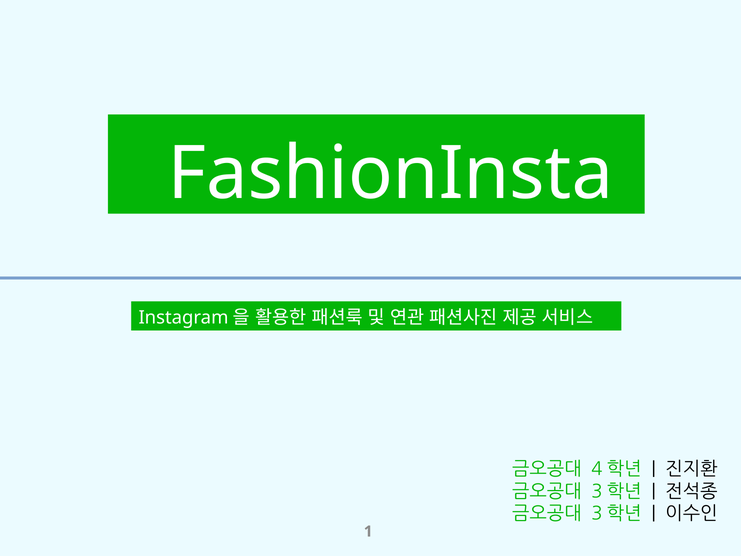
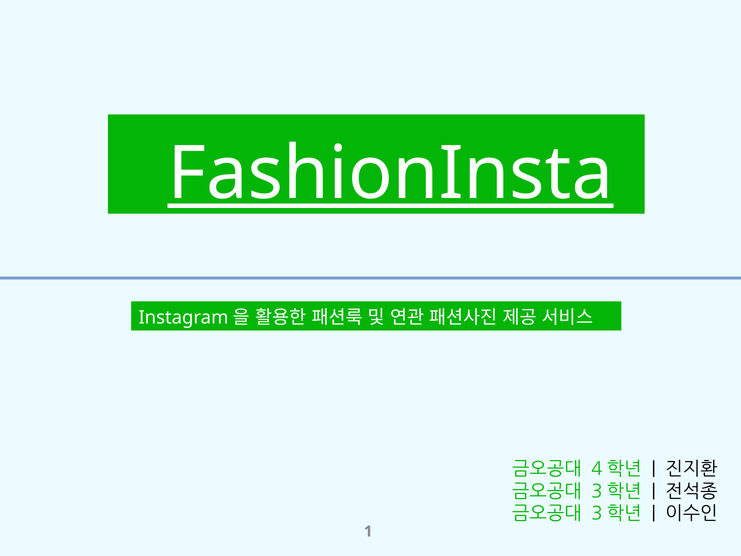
FashionInsta underline: none -> present
